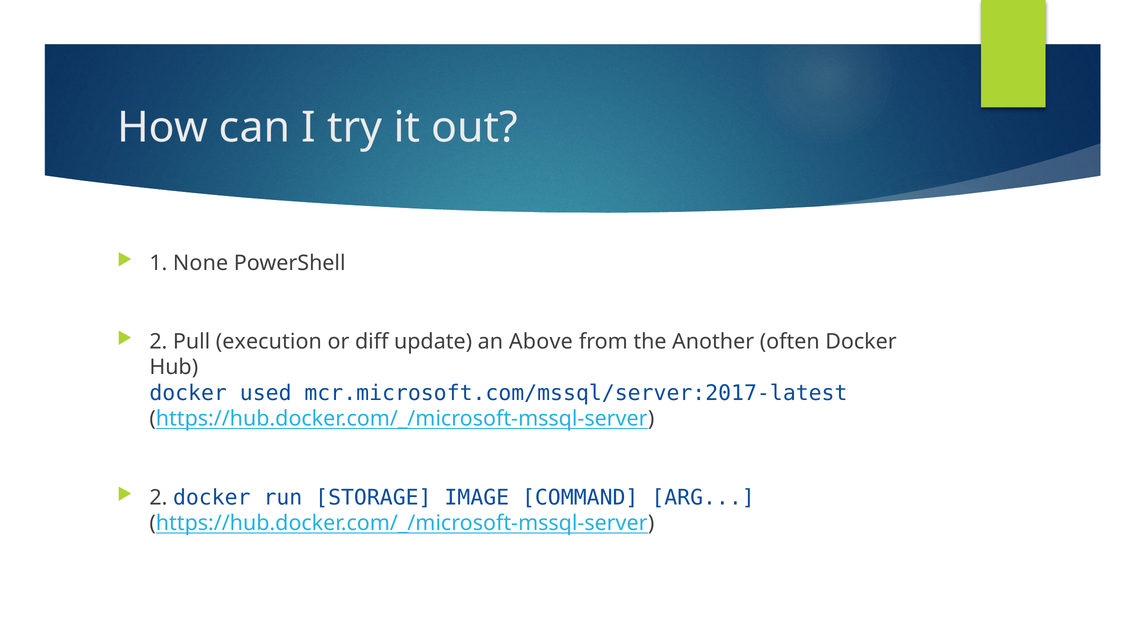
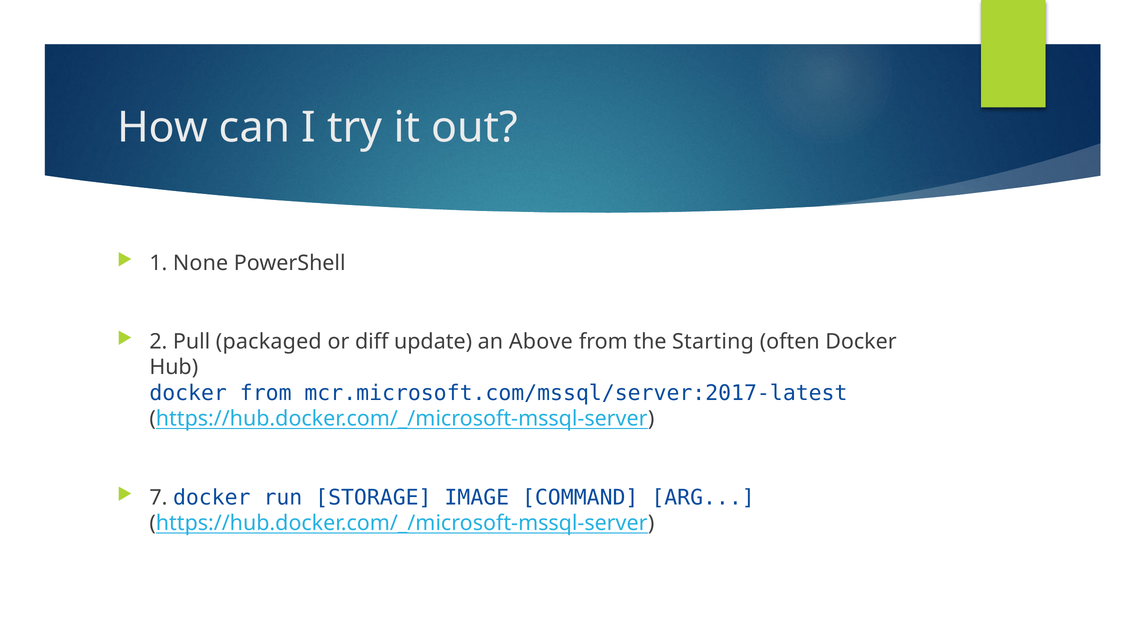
execution: execution -> packaged
Another: Another -> Starting
docker used: used -> from
2 at (158, 498): 2 -> 7
